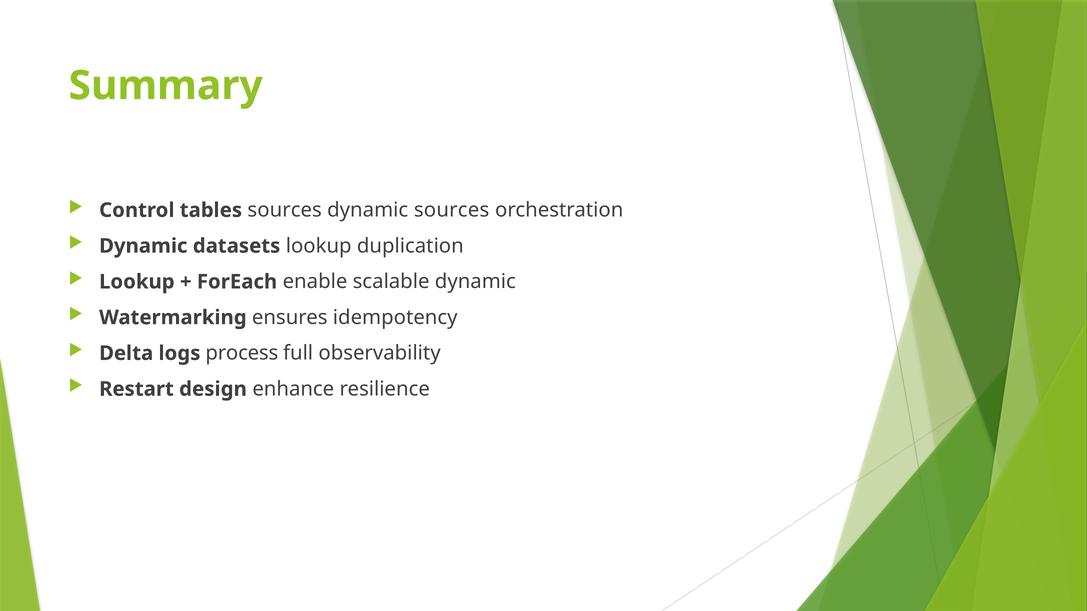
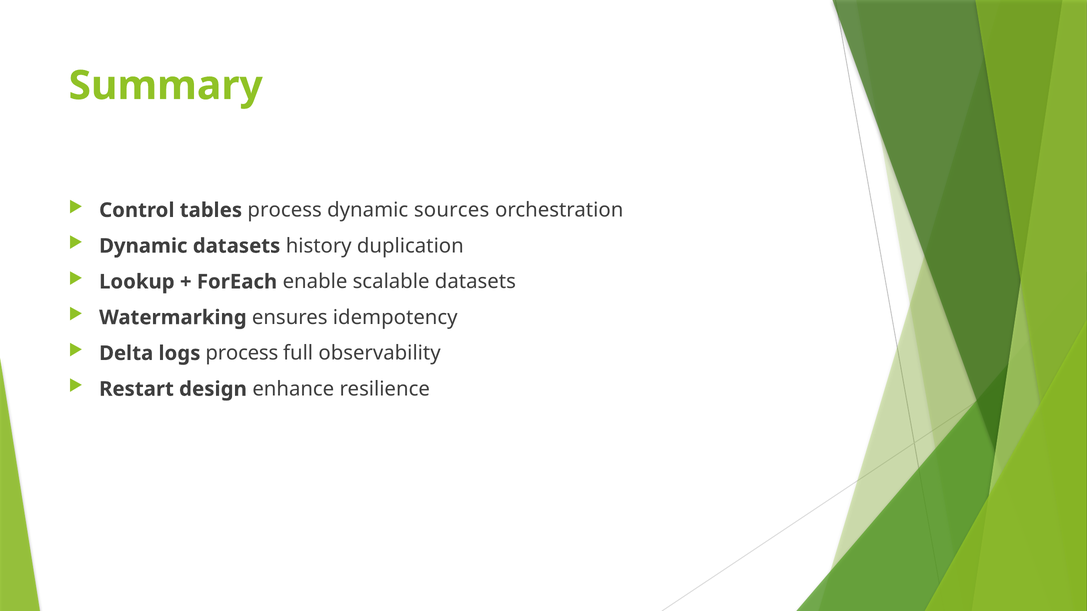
tables sources: sources -> process
datasets lookup: lookup -> history
scalable dynamic: dynamic -> datasets
